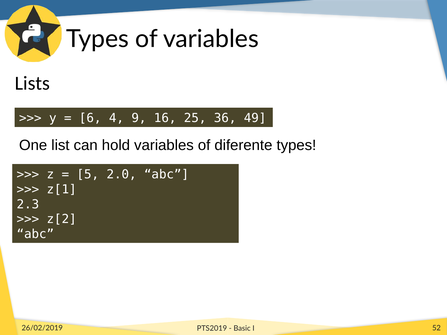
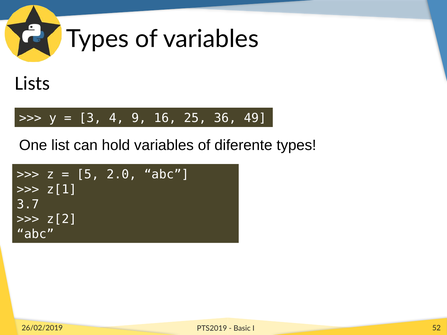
6: 6 -> 3
2.3: 2.3 -> 3.7
